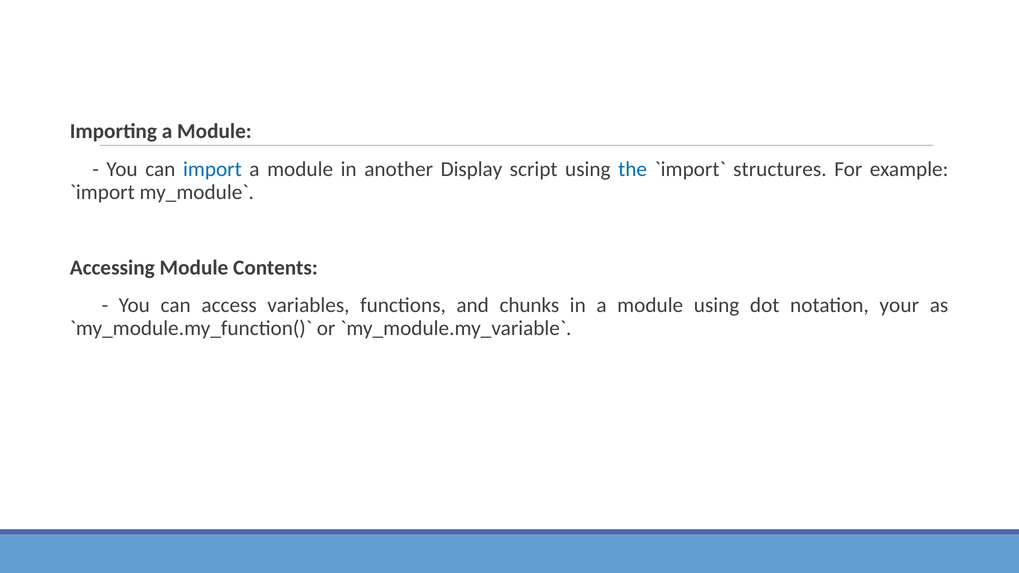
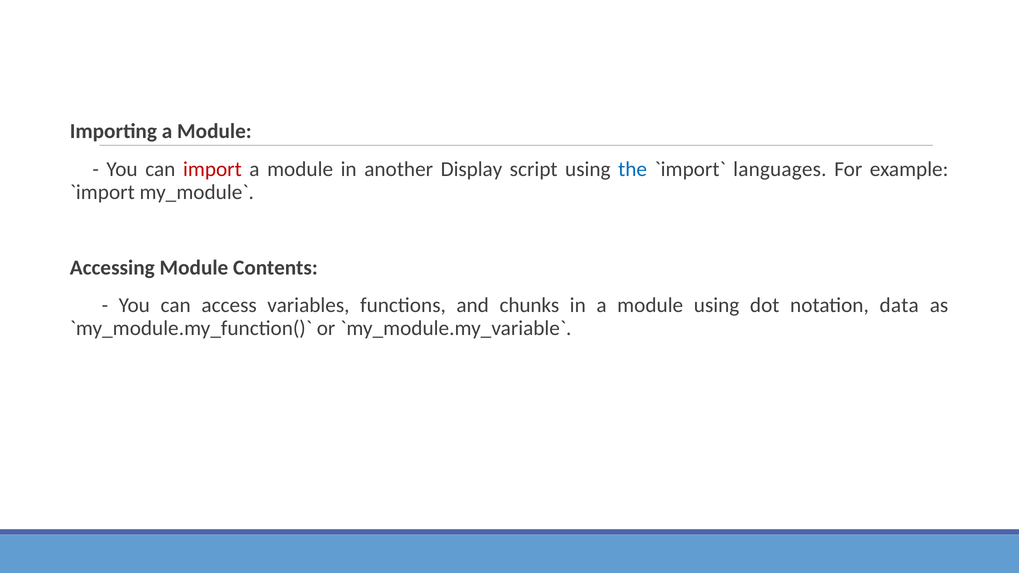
import colour: blue -> red
structures: structures -> languages
your: your -> data
